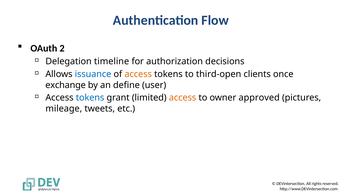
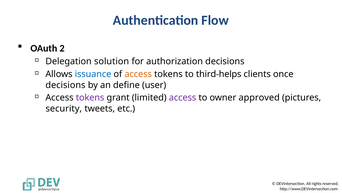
timeline: timeline -> solution
third-open: third-open -> third-helps
exchange at (66, 85): exchange -> decisions
tokens at (90, 97) colour: blue -> purple
access at (183, 97) colour: orange -> purple
mileage: mileage -> security
